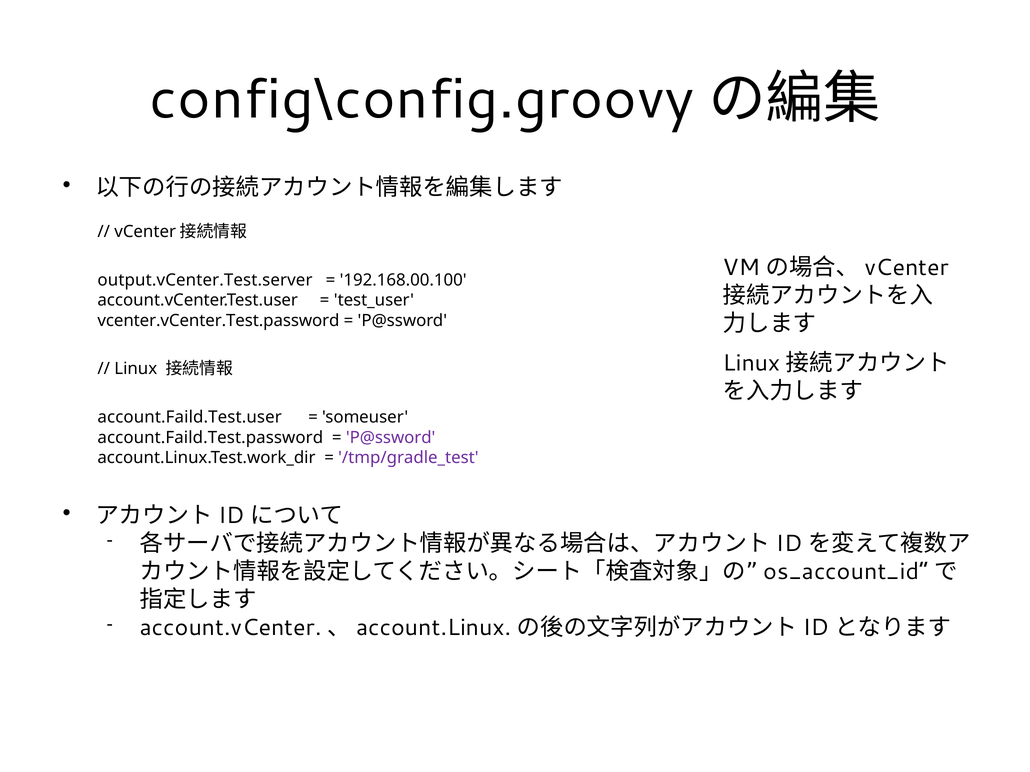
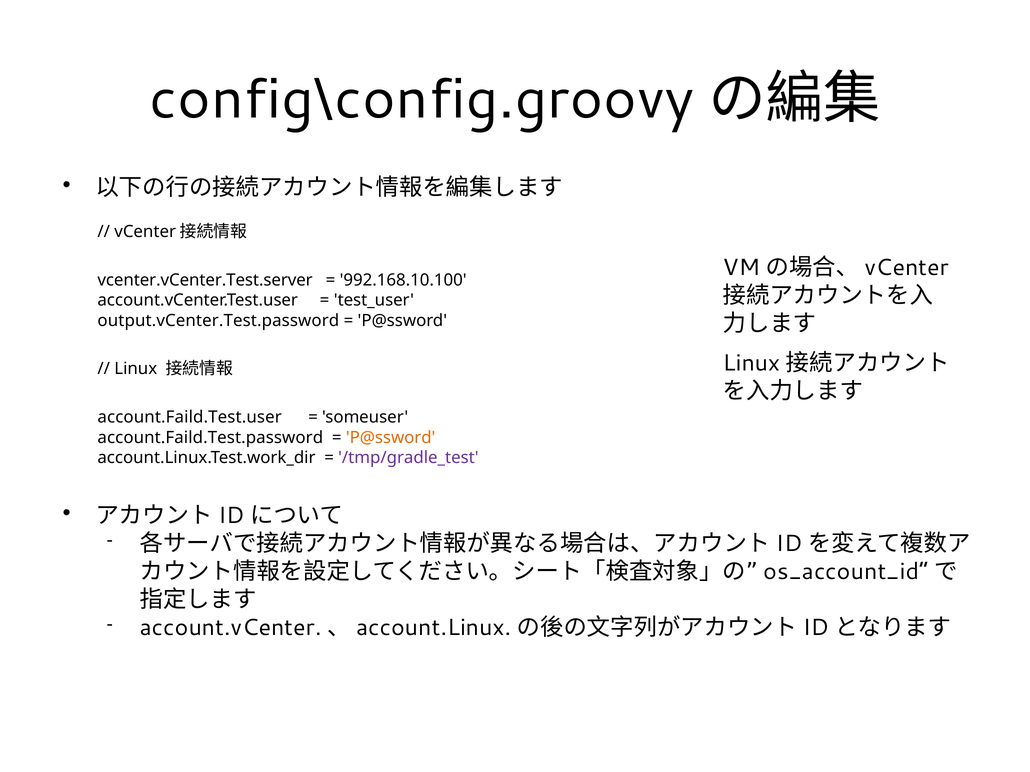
output.vCenter.Test.server: output.vCenter.Test.server -> vcenter.vCenter.Test.server
192.168.00.100: 192.168.00.100 -> 992.168.10.100
vcenter.vCenter.Test.password: vcenter.vCenter.Test.password -> output.vCenter.Test.password
P@ssword at (391, 438) colour: purple -> orange
